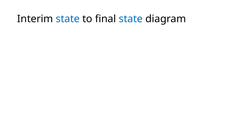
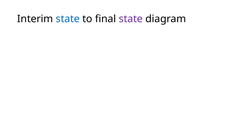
state at (131, 19) colour: blue -> purple
